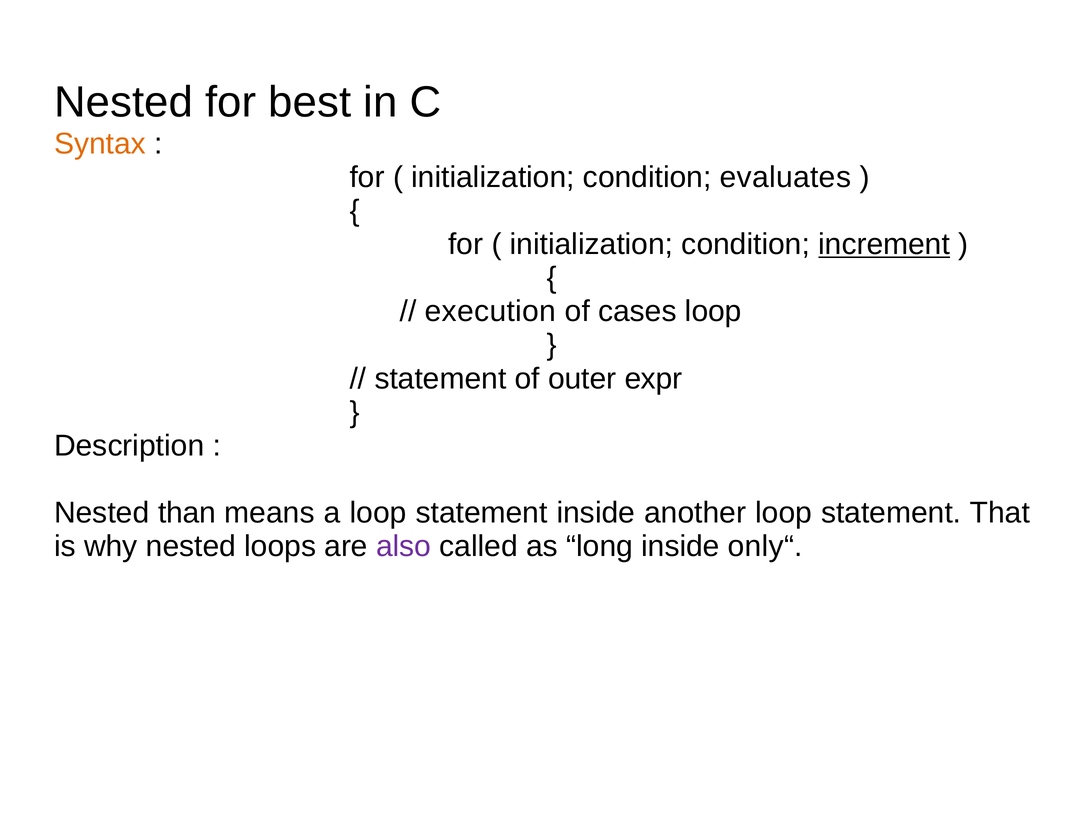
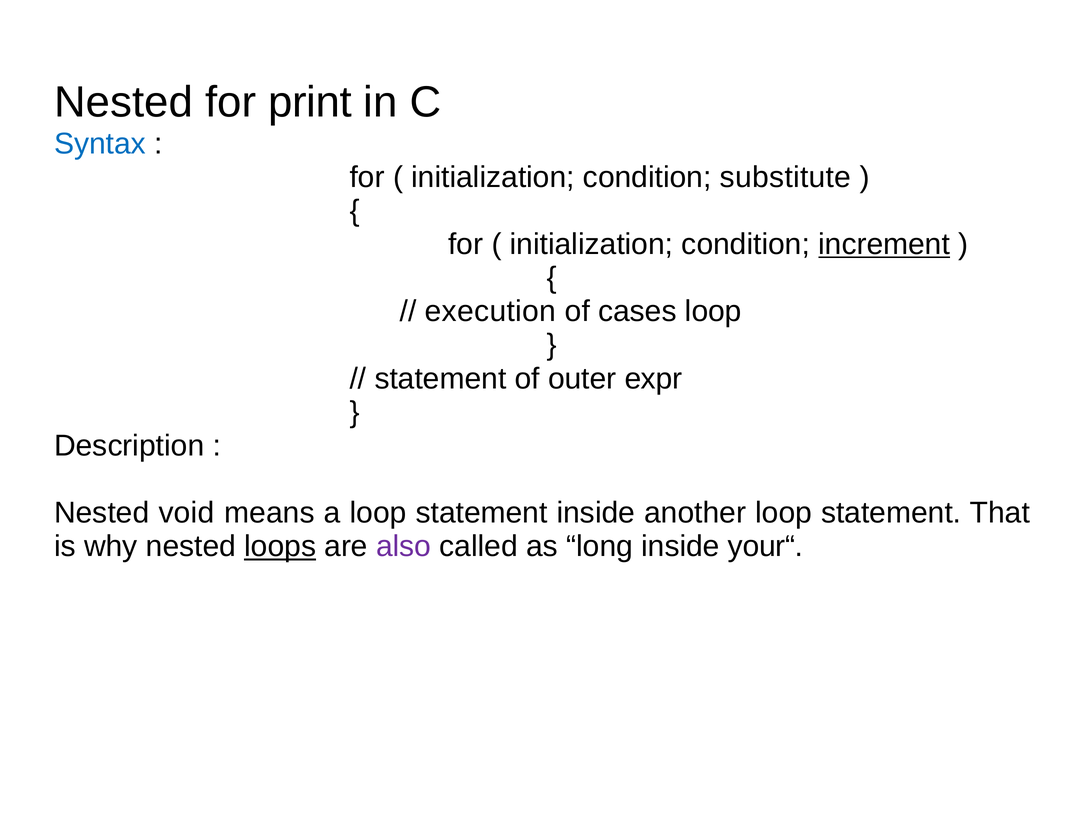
best: best -> print
Syntax colour: orange -> blue
evaluates: evaluates -> substitute
than: than -> void
loops underline: none -> present
only“: only“ -> your“
